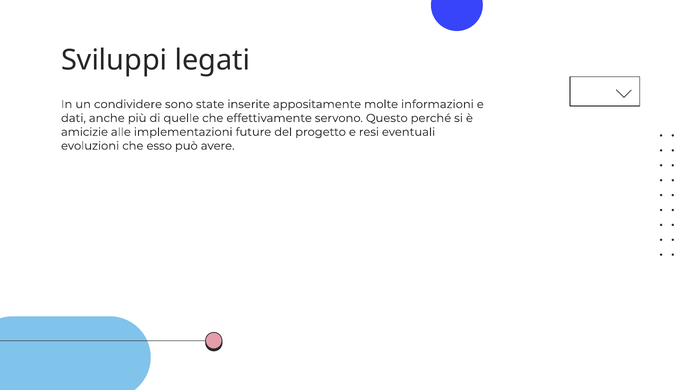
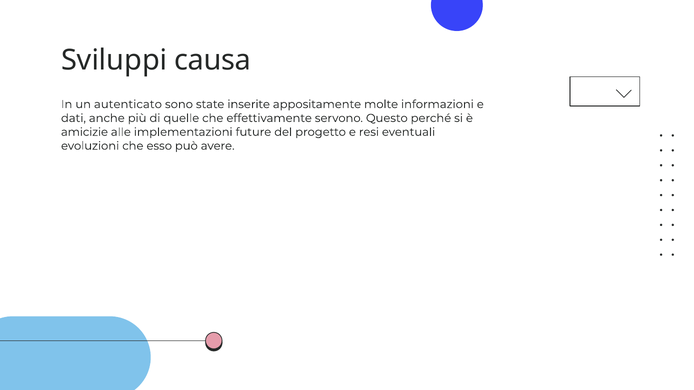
legati: legati -> causa
condividere: condividere -> autenticato
